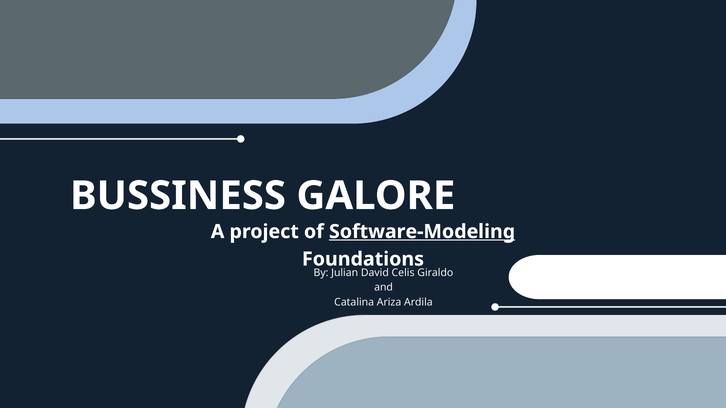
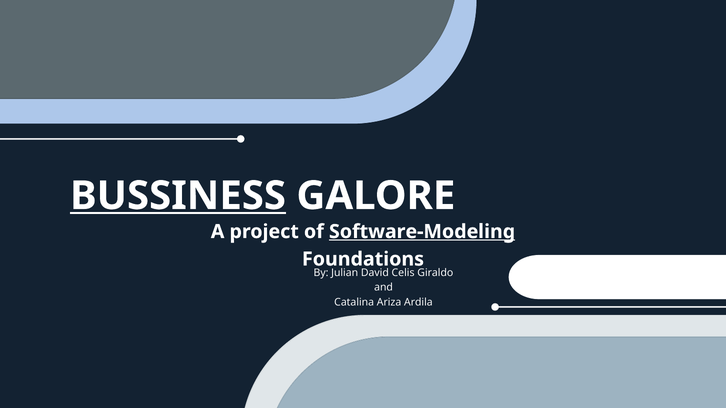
BUSSINESS underline: none -> present
